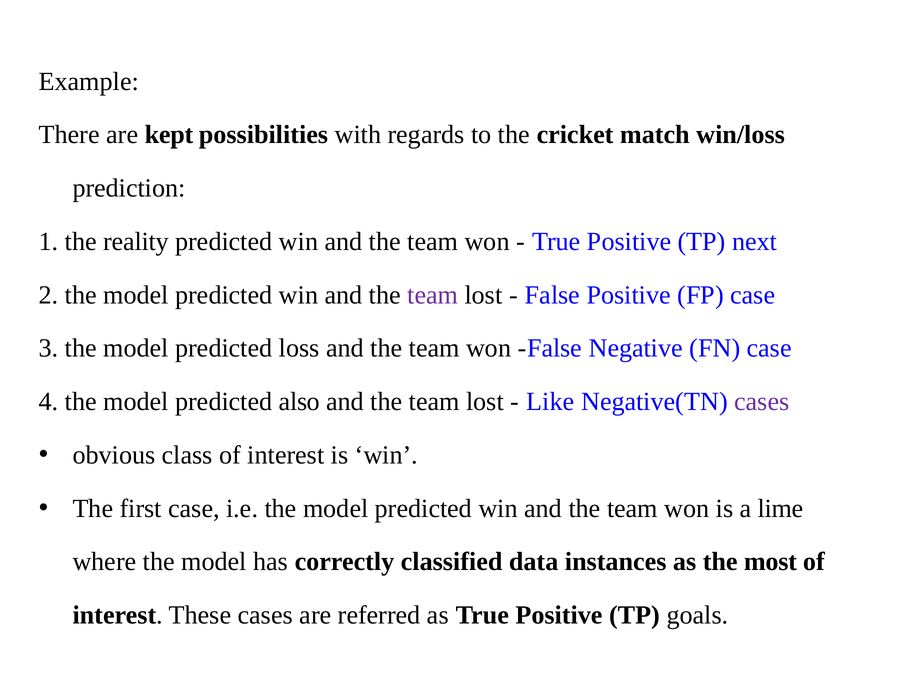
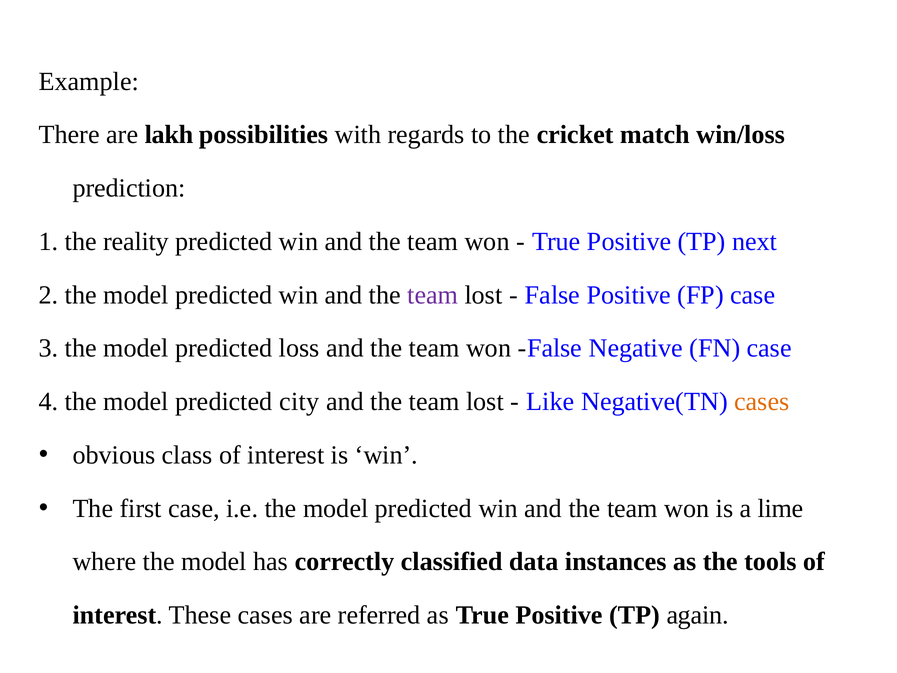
kept: kept -> lakh
also: also -> city
cases at (762, 402) colour: purple -> orange
most: most -> tools
goals: goals -> again
